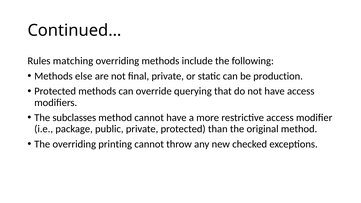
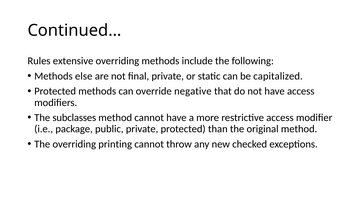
matching: matching -> extensive
production: production -> capitalized
querying: querying -> negative
